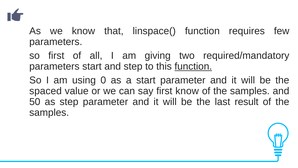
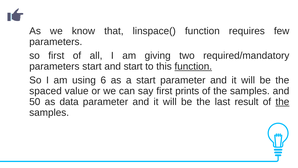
and step: step -> start
0: 0 -> 6
first know: know -> prints
as step: step -> data
the at (282, 102) underline: none -> present
